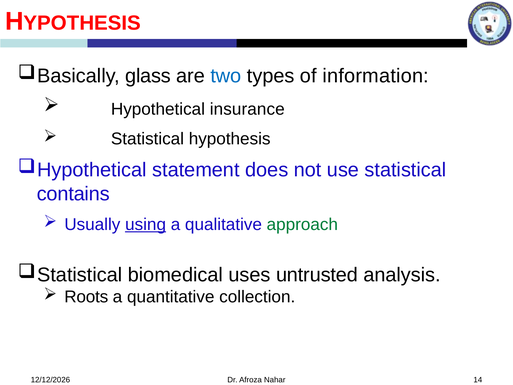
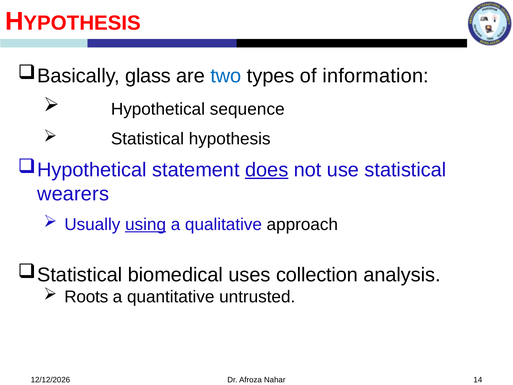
insurance: insurance -> sequence
does underline: none -> present
contains: contains -> wearers
approach colour: green -> black
untrusted: untrusted -> collection
collection: collection -> untrusted
